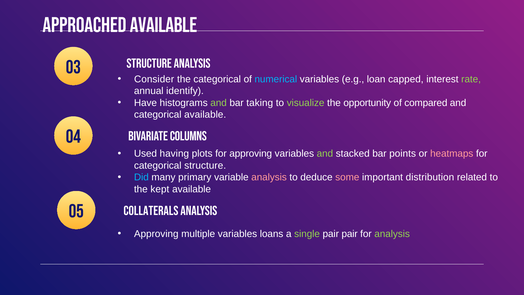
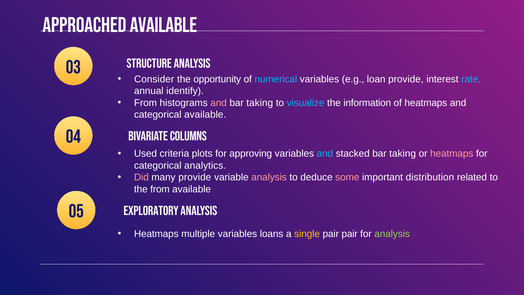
the categorical: categorical -> opportunity
loan capped: capped -> provide
rate colour: light green -> light blue
Have at (145, 103): Have -> From
and at (219, 103) colour: light green -> pink
visualize colour: light green -> light blue
opportunity: opportunity -> information
of compared: compared -> heatmaps
having: having -> criteria
and at (325, 154) colour: light green -> light blue
stacked bar points: points -> taking
categorical structure: structure -> analytics
Did colour: light blue -> pink
many primary: primary -> provide
the kept: kept -> from
Collaterals: Collaterals -> Exploratory
Approving at (156, 234): Approving -> Heatmaps
single colour: light green -> yellow
